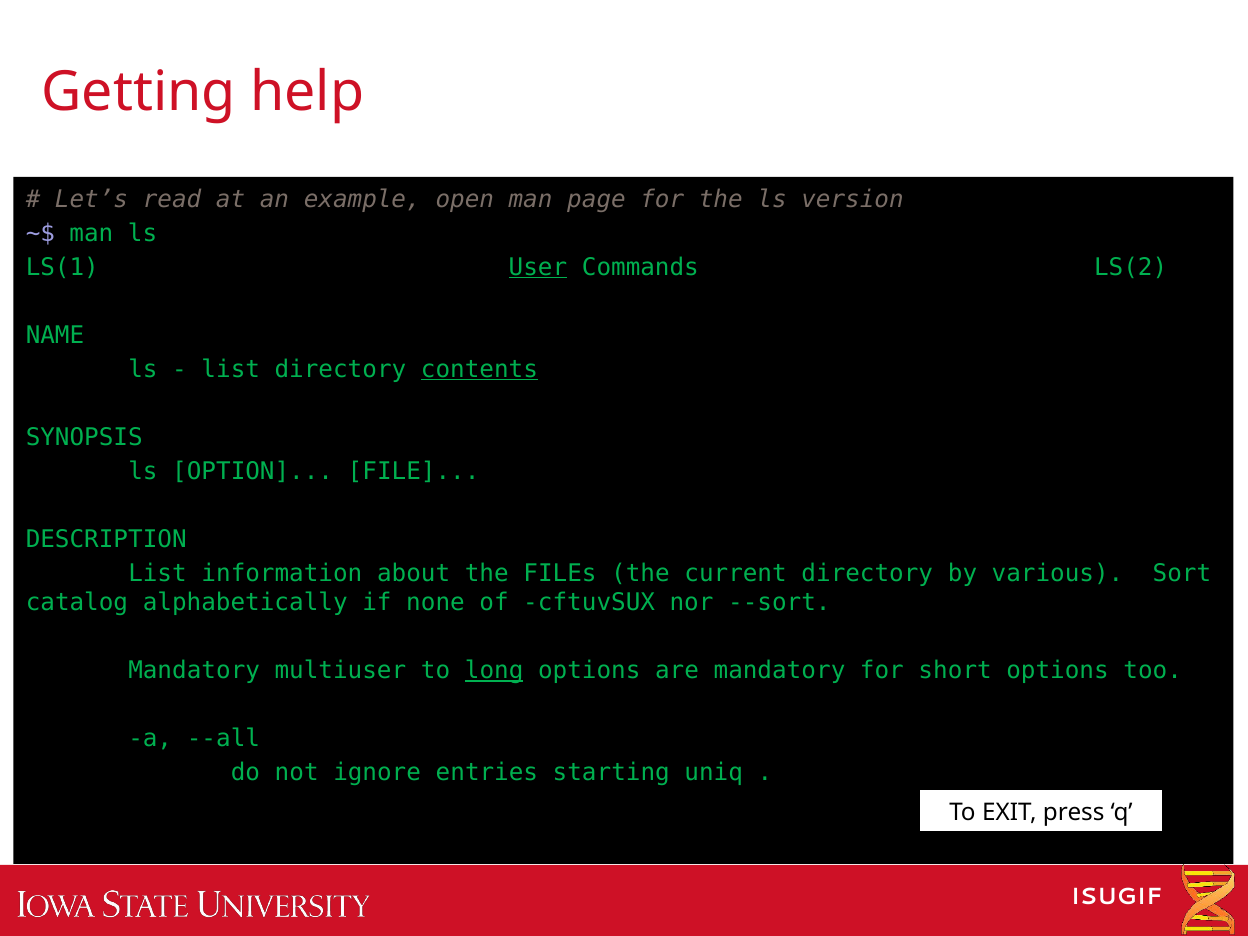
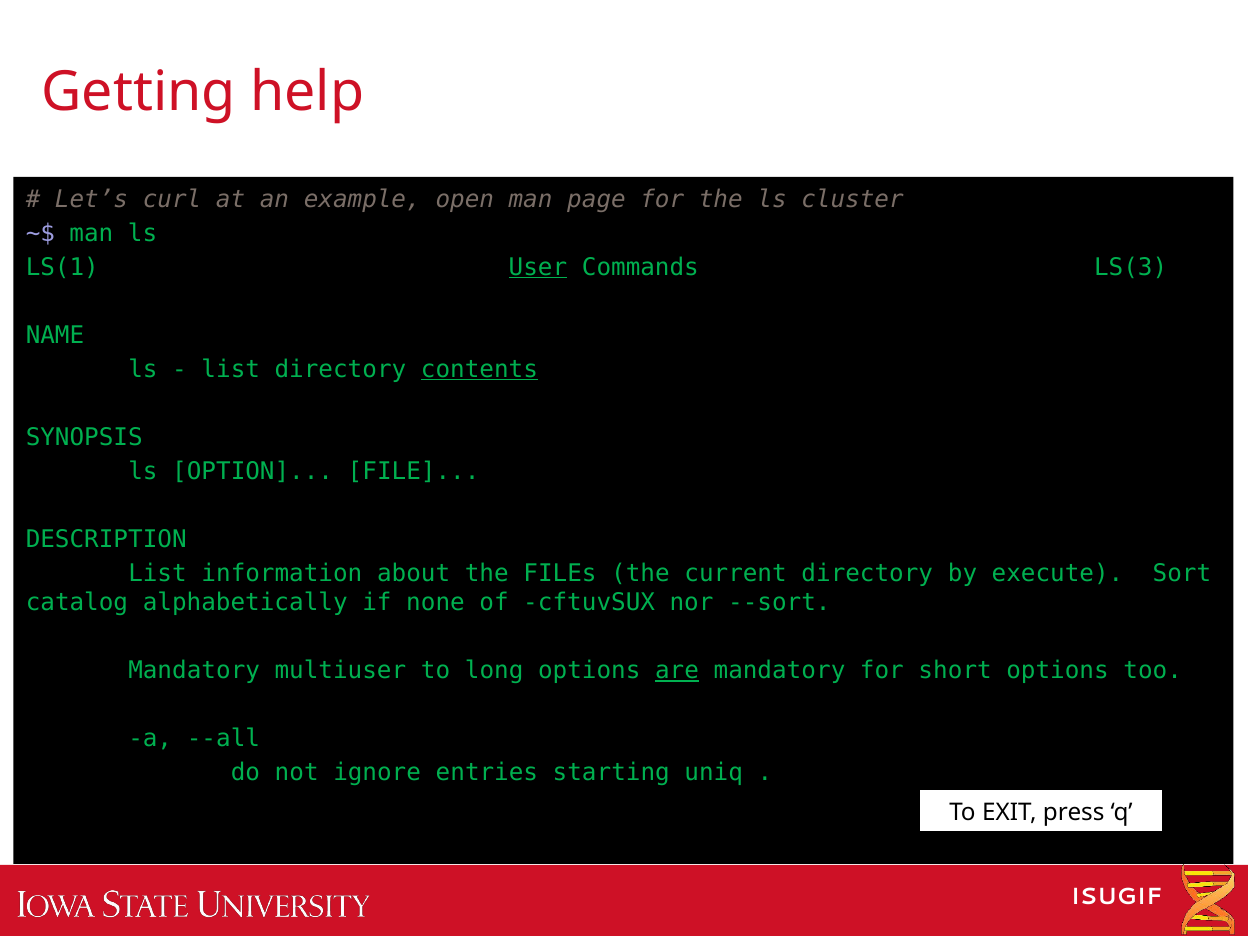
read: read -> curl
version: version -> cluster
LS(2: LS(2 -> LS(3
various: various -> execute
long underline: present -> none
are underline: none -> present
